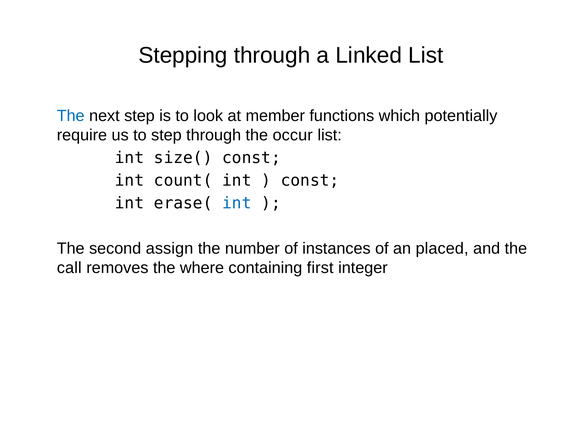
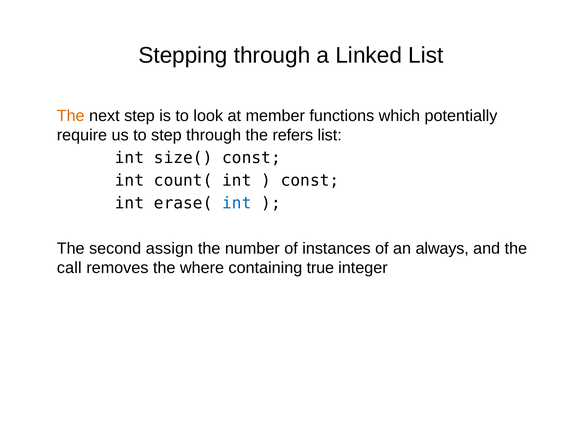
The at (71, 116) colour: blue -> orange
occur: occur -> refers
placed: placed -> always
first: first -> true
